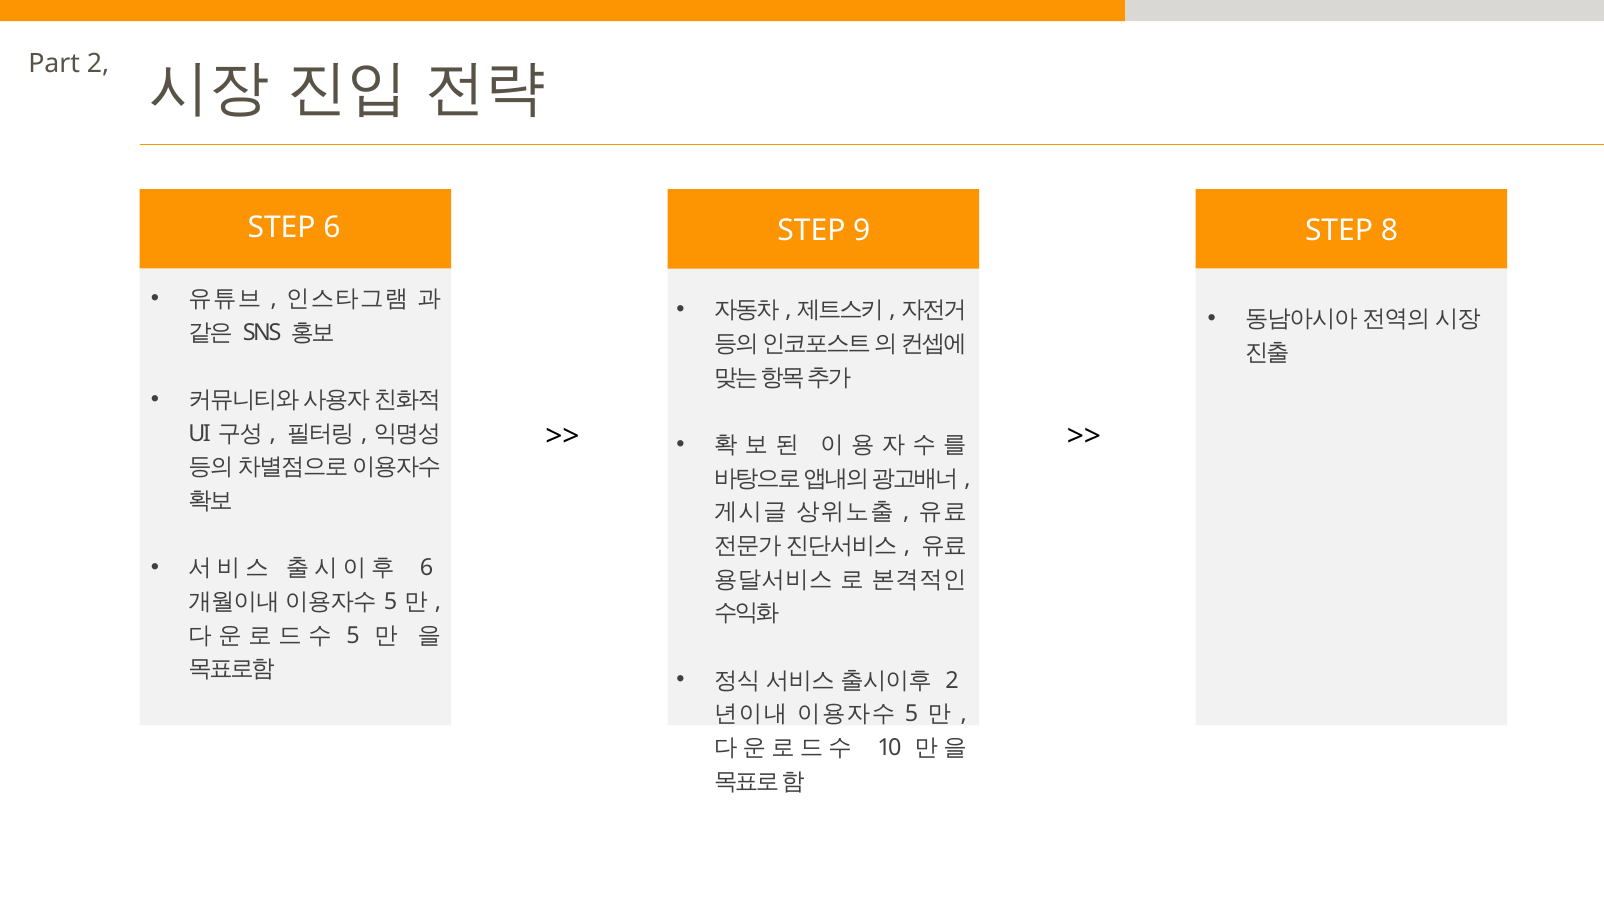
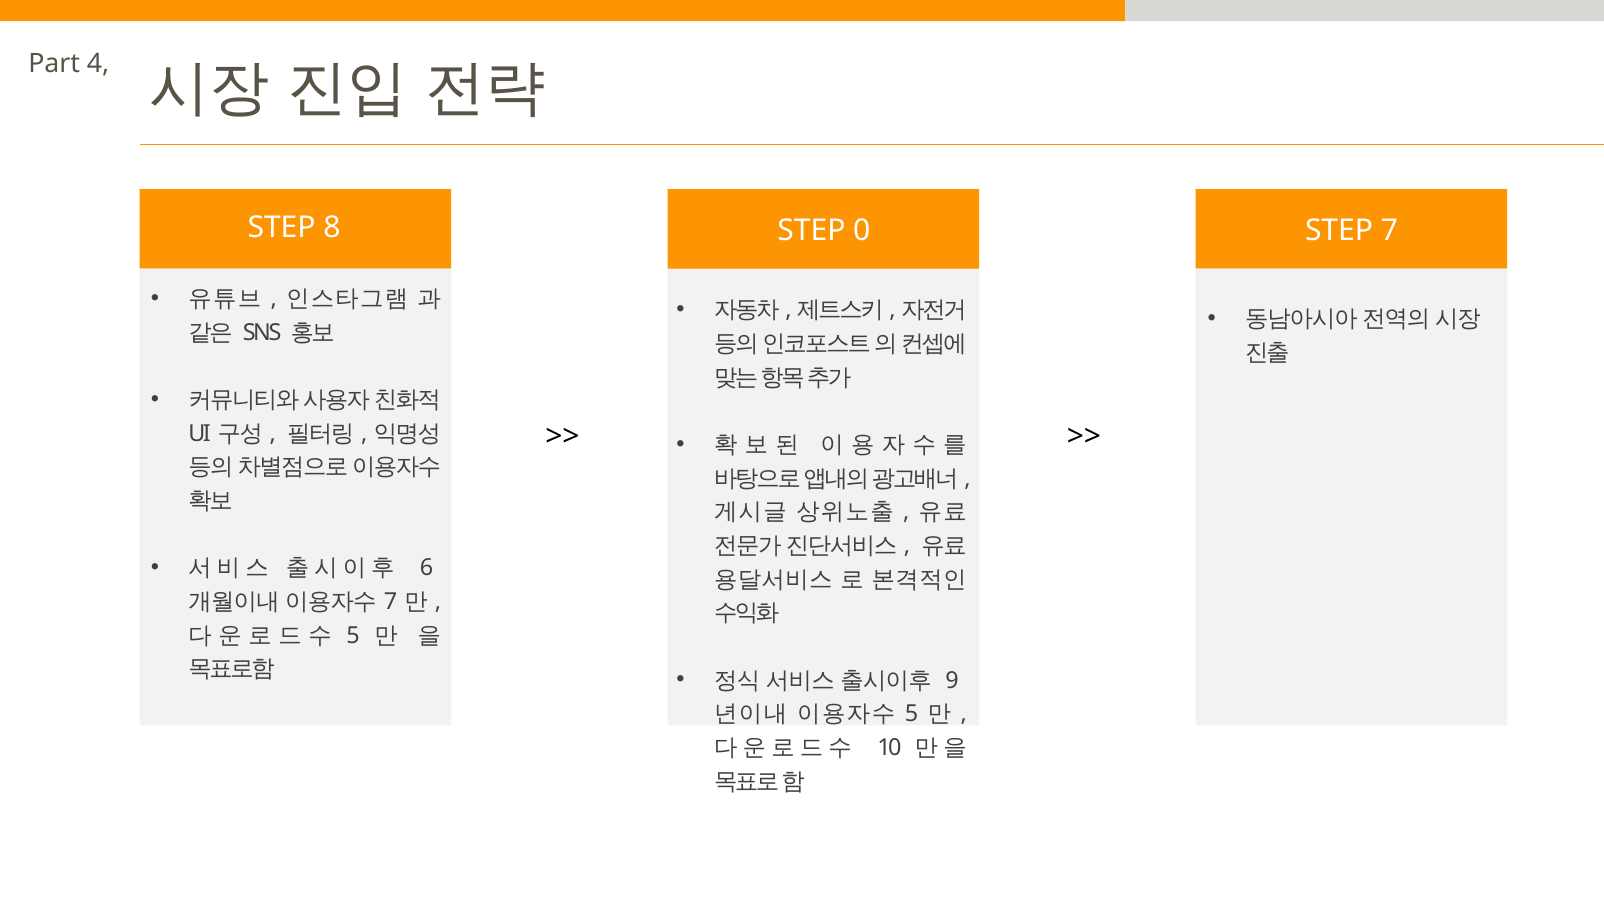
Part 2: 2 -> 4
STEP 6: 6 -> 8
9: 9 -> 0
STEP 8: 8 -> 7
5 at (391, 602): 5 -> 7
2 at (952, 680): 2 -> 9
